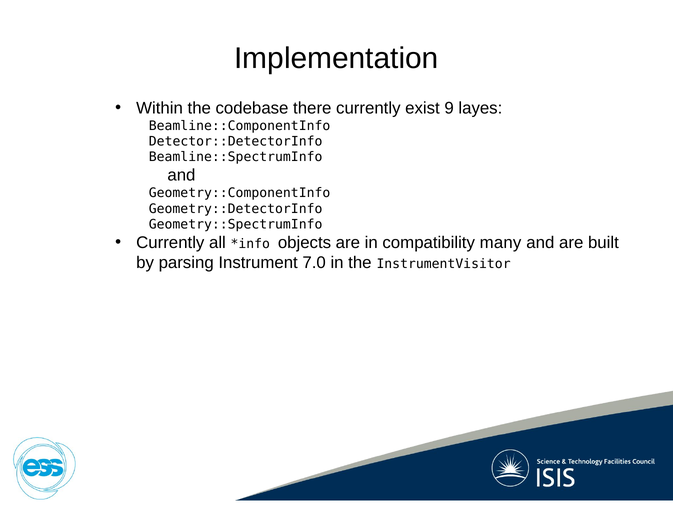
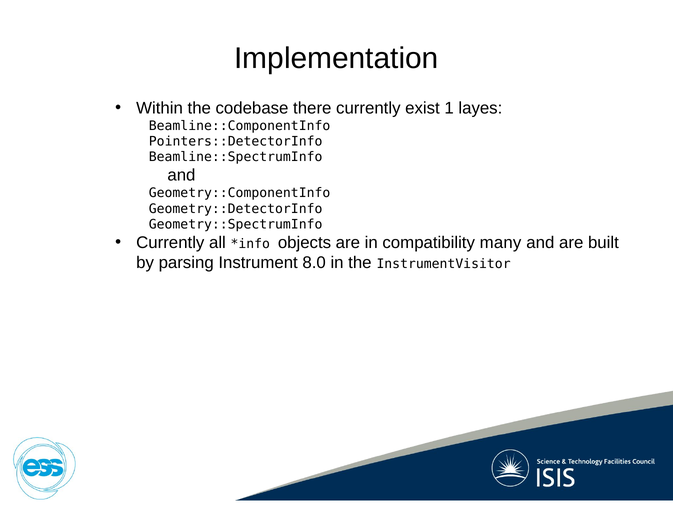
9: 9 -> 1
Detector::DetectorInfo: Detector::DetectorInfo -> Pointers::DetectorInfo
7.0: 7.0 -> 8.0
